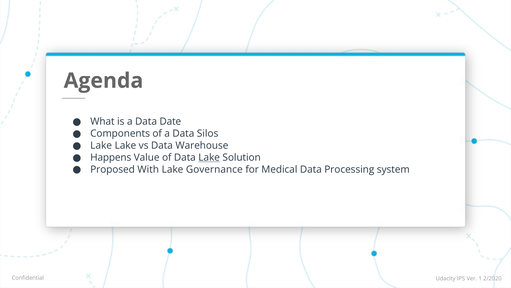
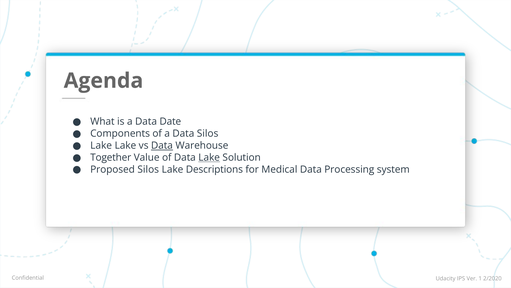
Data at (162, 145) underline: none -> present
Happens: Happens -> Together
Proposed With: With -> Silos
Governance: Governance -> Descriptions
